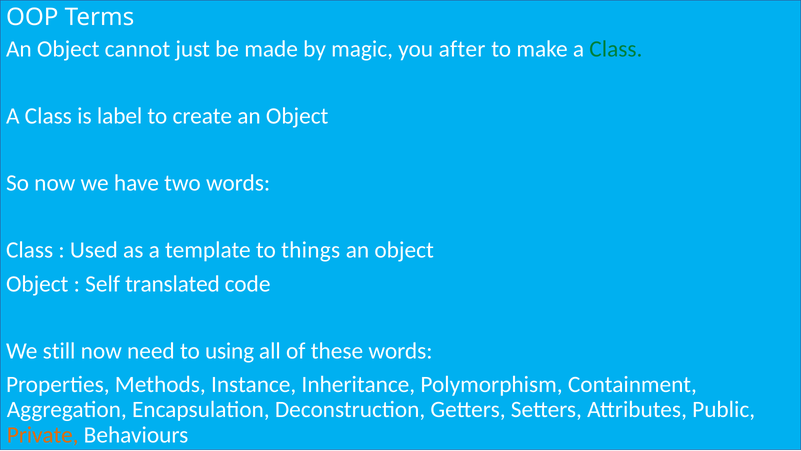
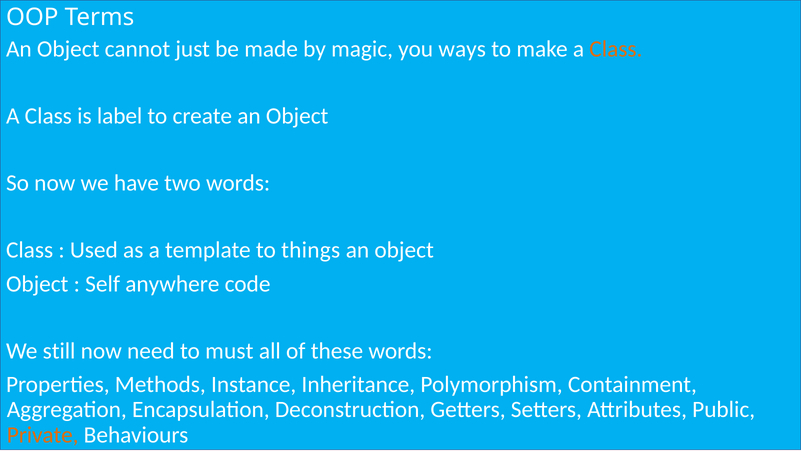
after: after -> ways
Class at (616, 49) colour: green -> orange
translated: translated -> anywhere
using: using -> must
